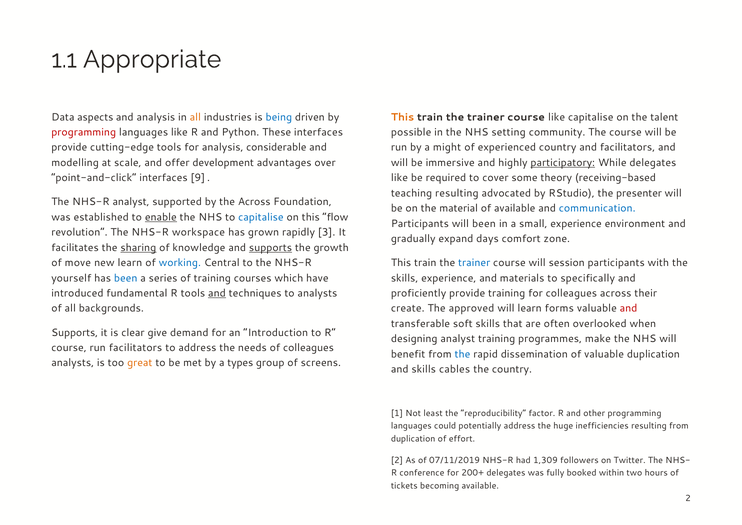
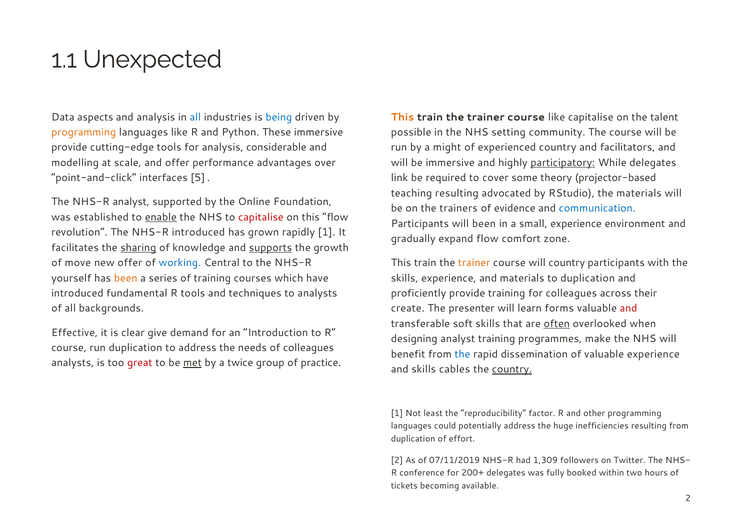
Appropriate: Appropriate -> Unexpected
all at (195, 117) colour: orange -> blue
programming at (84, 132) colour: red -> orange
These interfaces: interfaces -> immersive
development: development -> performance
9: 9 -> 5
like at (399, 178): like -> link
receiving-based: receiving-based -> projector-based
the presenter: presenter -> materials
the Across: Across -> Online
material: material -> trainers
of available: available -> evidence
capitalise at (261, 217) colour: blue -> red
NHS-R workspace: workspace -> introduced
rapidly 3: 3 -> 1
expand days: days -> flow
new learn: learn -> offer
trainer at (474, 263) colour: blue -> orange
will session: session -> country
been at (126, 278) colour: blue -> orange
to specifically: specifically -> duplication
and at (217, 293) underline: present -> none
approved: approved -> presenter
often underline: none -> present
Supports at (75, 332): Supports -> Effective
run facilitators: facilitators -> duplication
valuable duplication: duplication -> experience
great colour: orange -> red
met underline: none -> present
types: types -> twice
screens: screens -> practice
country at (512, 369) underline: none -> present
